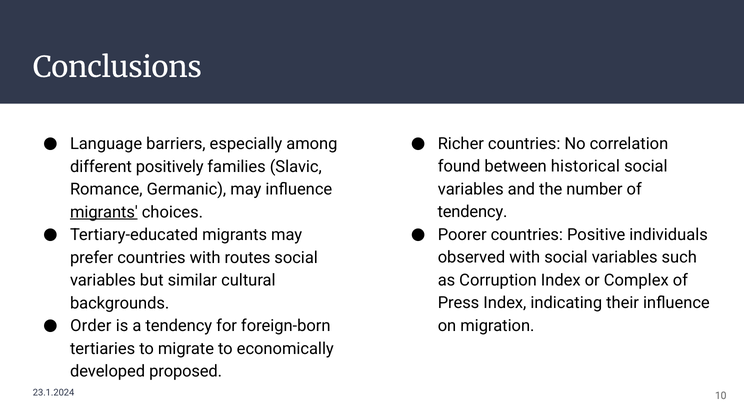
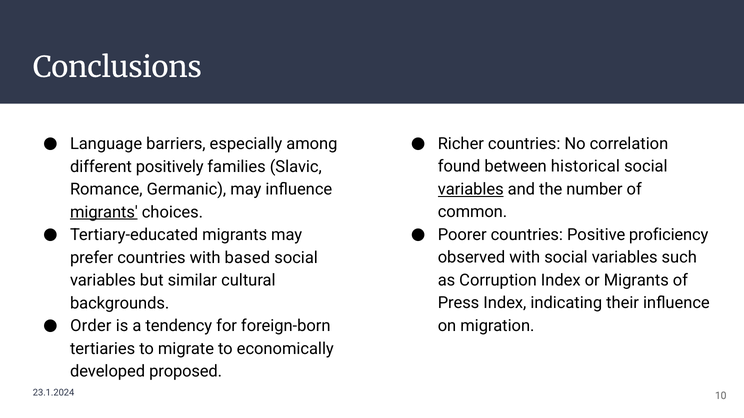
variables at (471, 189) underline: none -> present
tendency at (473, 212): tendency -> common
individuals: individuals -> proficiency
routes: routes -> based
or Complex: Complex -> Migrants
